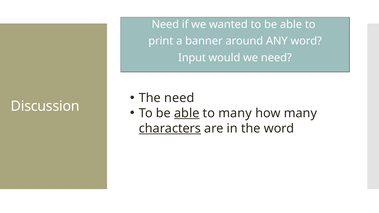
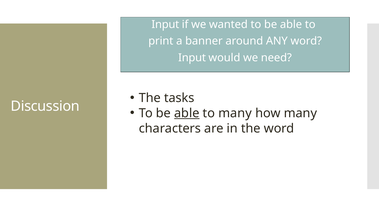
Need at (165, 24): Need -> Input
The need: need -> tasks
characters underline: present -> none
